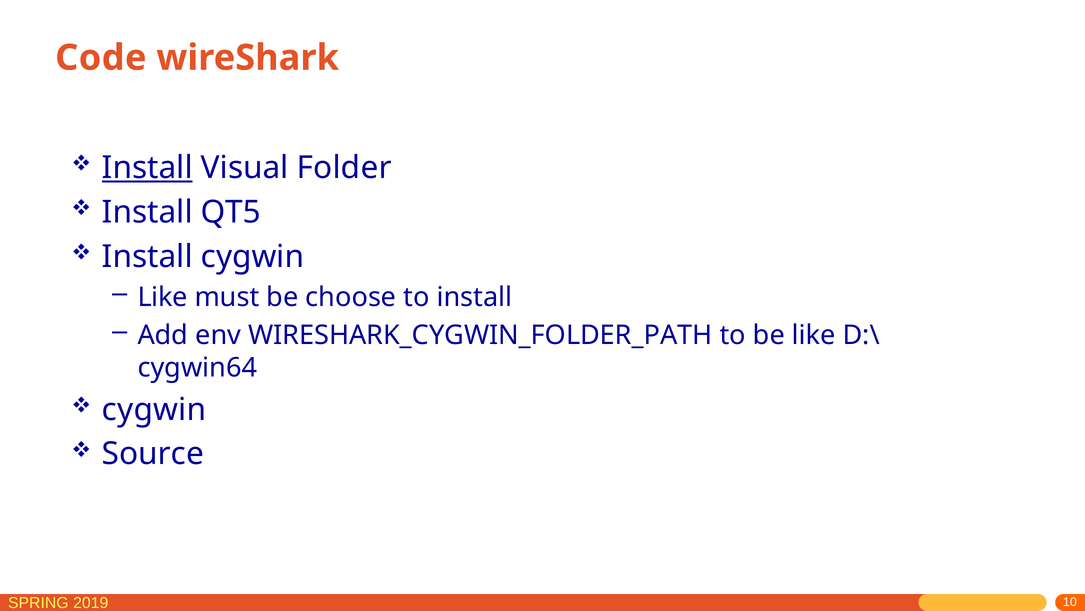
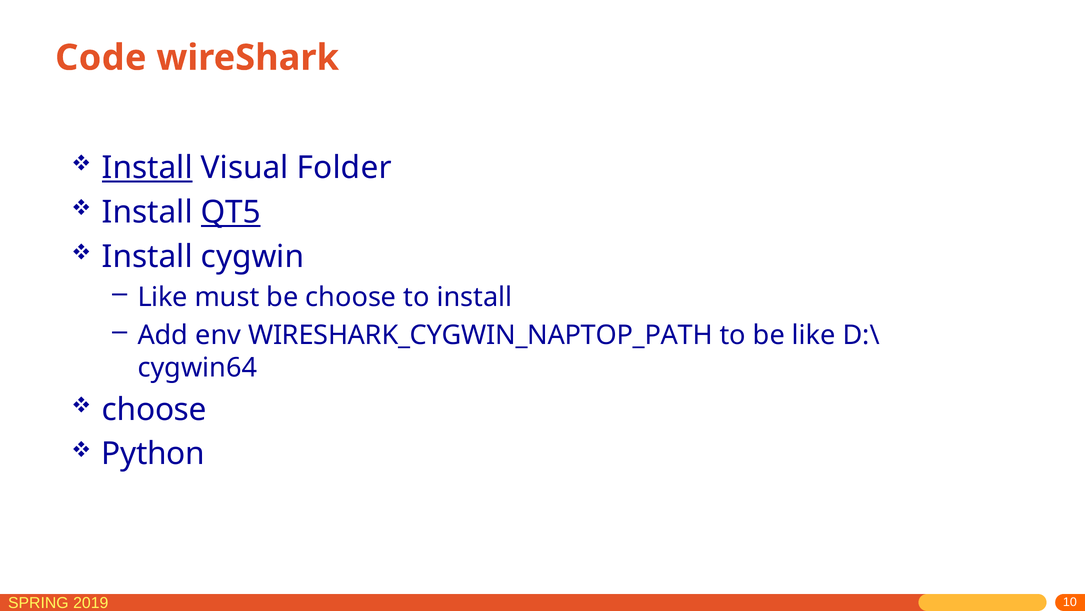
QT5 underline: none -> present
WIRESHARK_CYGWIN_FOLDER_PATH: WIRESHARK_CYGWIN_FOLDER_PATH -> WIRESHARK_CYGWIN_NAPTOP_PATH
cygwin at (154, 409): cygwin -> choose
Source: Source -> Python
